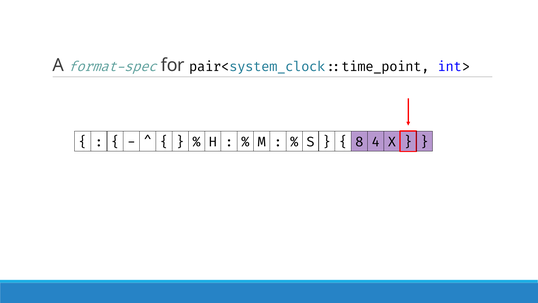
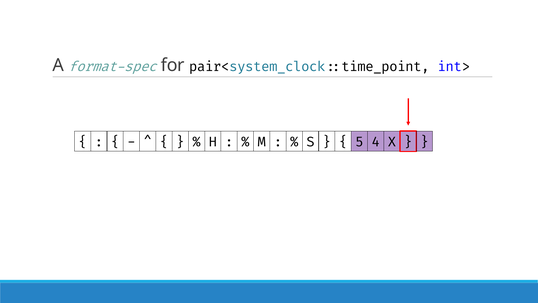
8: 8 -> 5
